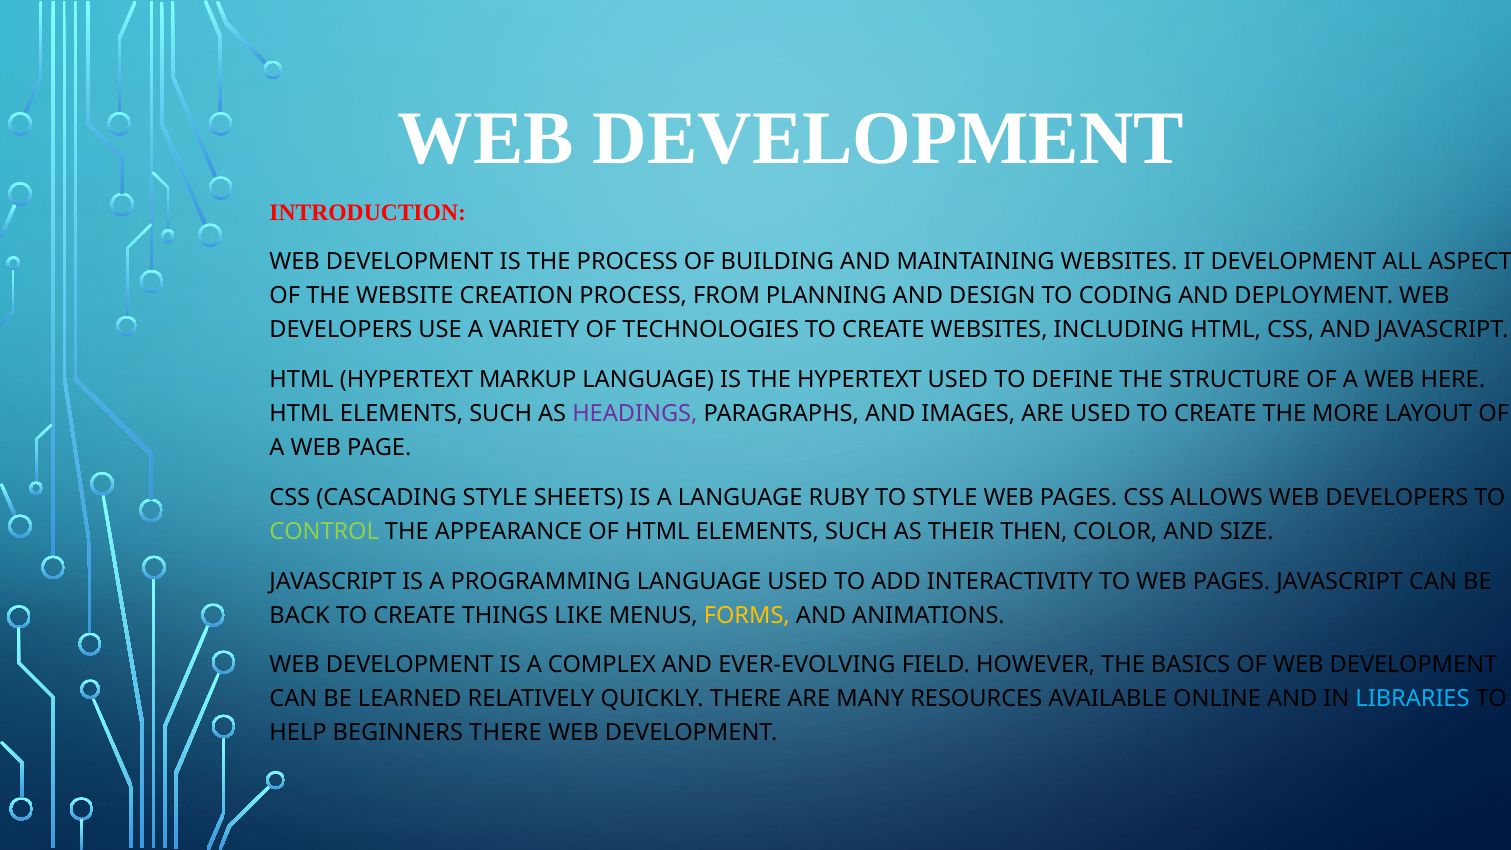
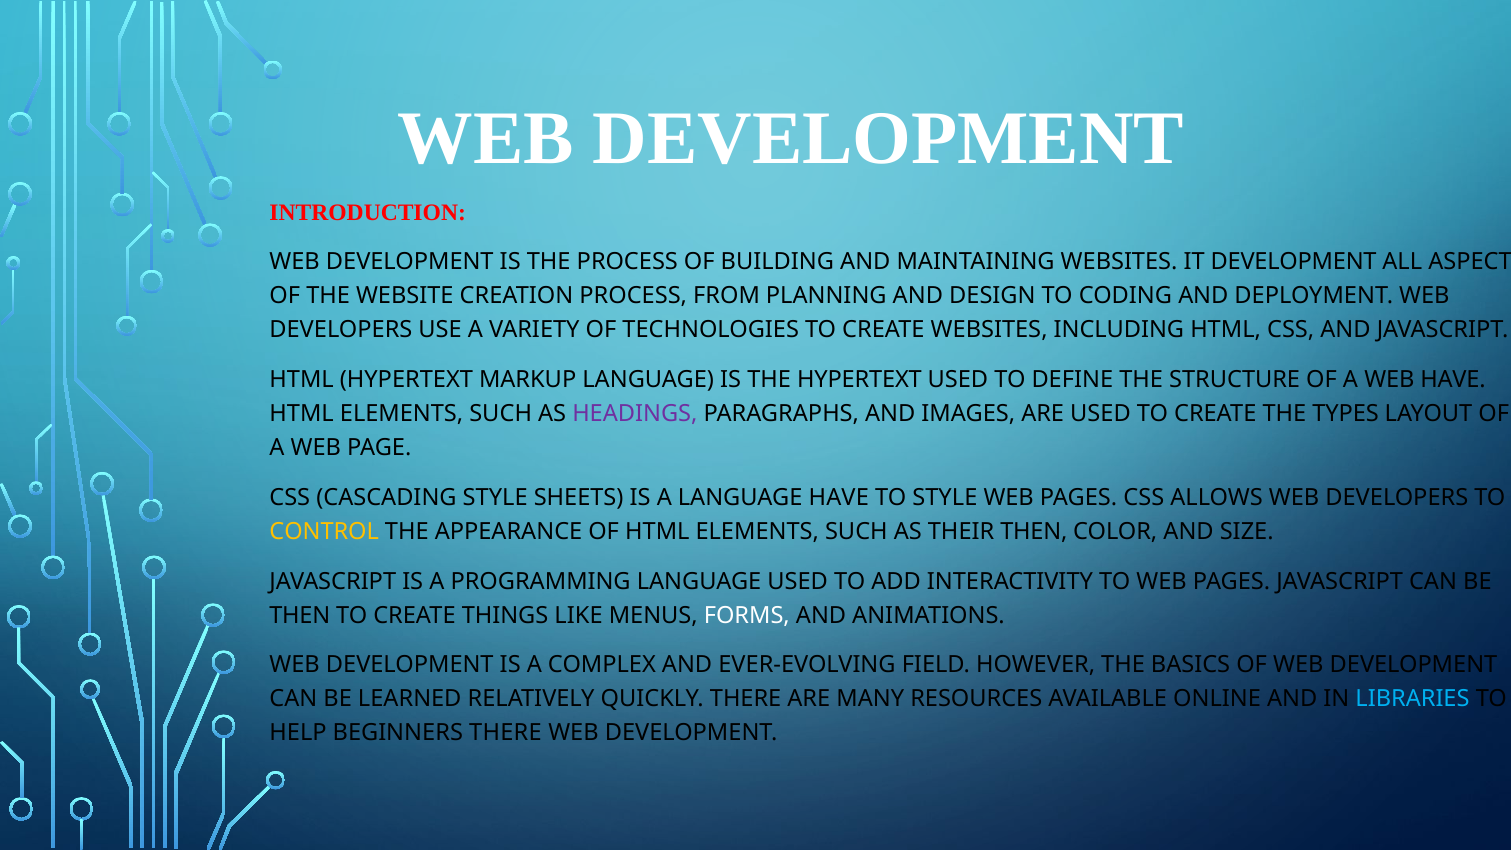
WEB HERE: HERE -> HAVE
MORE: MORE -> TYPES
LANGUAGE RUBY: RUBY -> HAVE
CONTROL colour: light green -> yellow
BACK at (300, 615): BACK -> THEN
FORMS colour: yellow -> white
